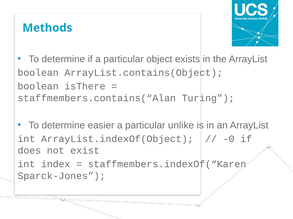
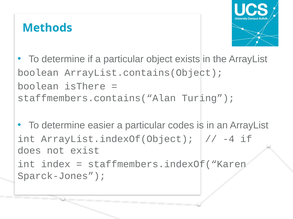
unlike: unlike -> codes
-0: -0 -> -4
